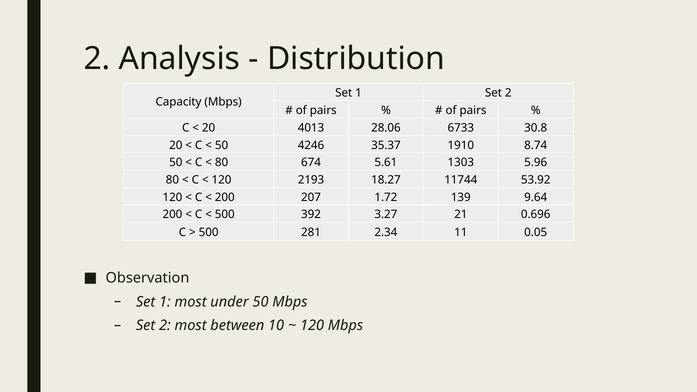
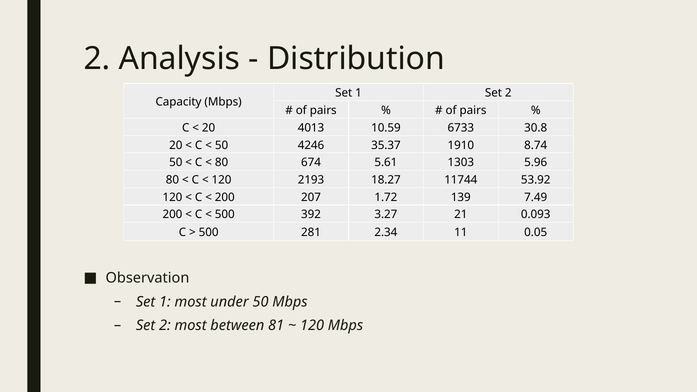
28.06: 28.06 -> 10.59
9.64: 9.64 -> 7.49
0.696: 0.696 -> 0.093
10: 10 -> 81
